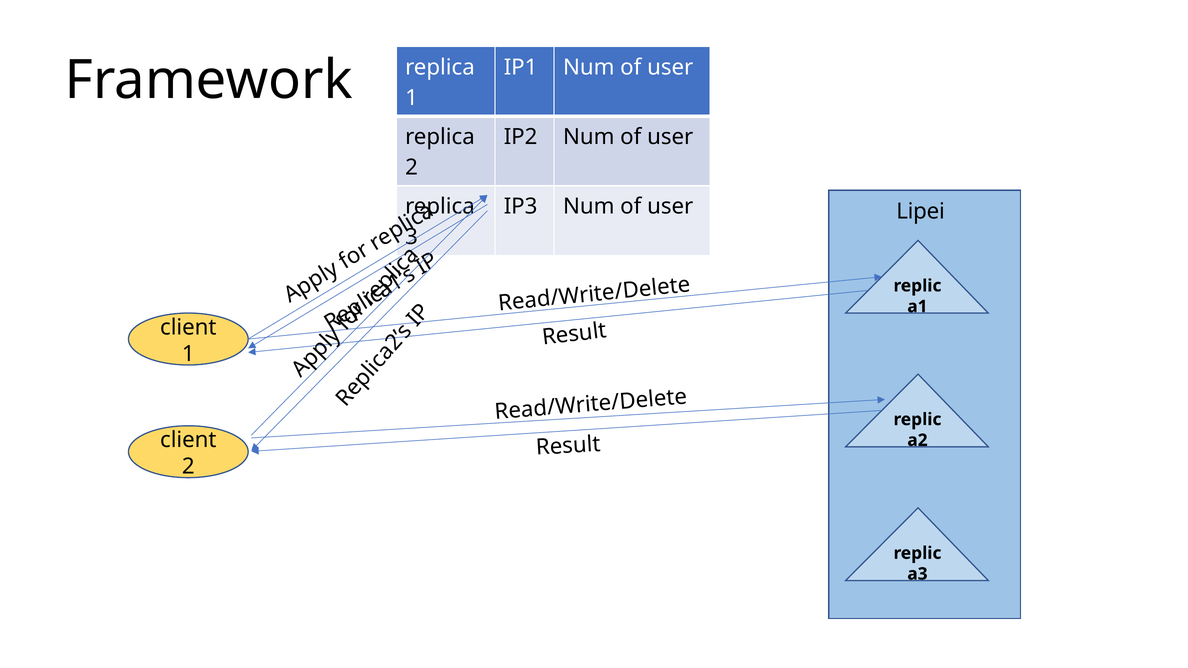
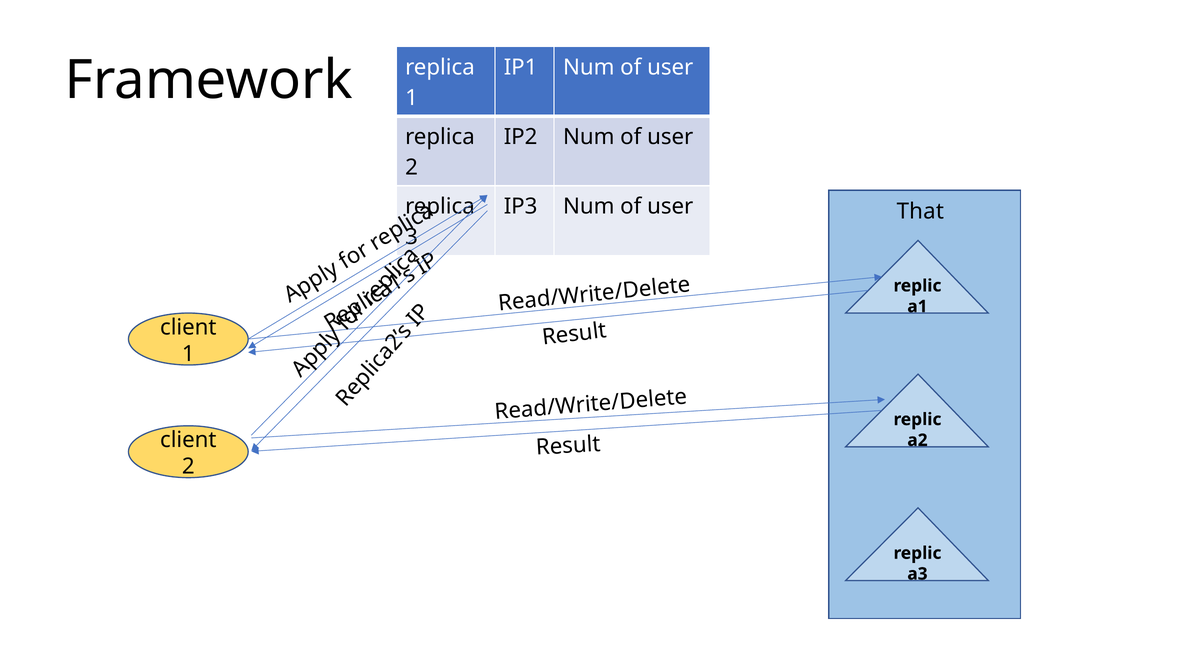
Lipei: Lipei -> That
